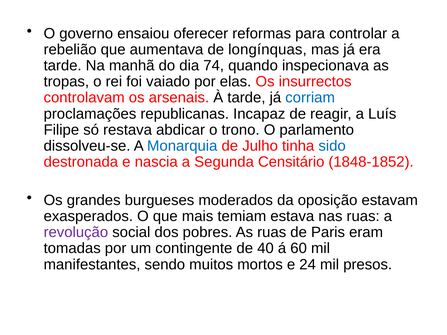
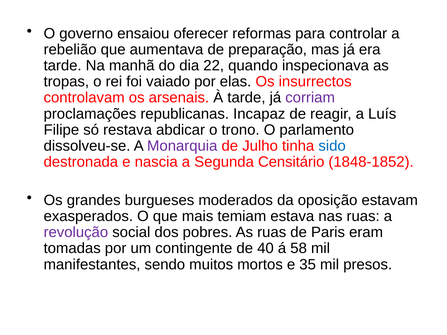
longínquas: longínquas -> preparação
74: 74 -> 22
corriam colour: blue -> purple
Monarquia colour: blue -> purple
60: 60 -> 58
24: 24 -> 35
